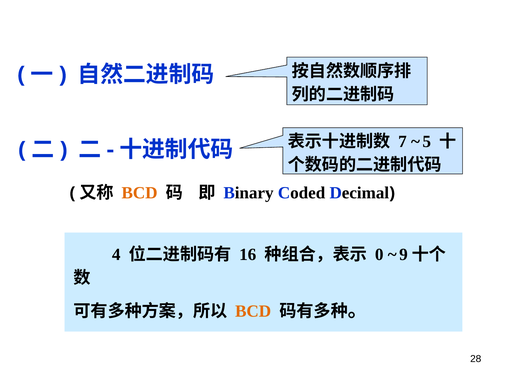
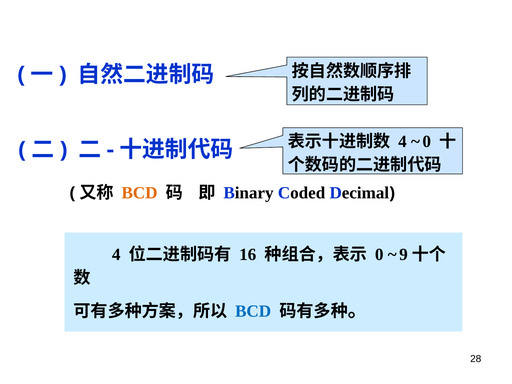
7 at (402, 142): 7 -> 4
5 at (427, 142): 5 -> 0
BCD at (253, 311) colour: orange -> blue
